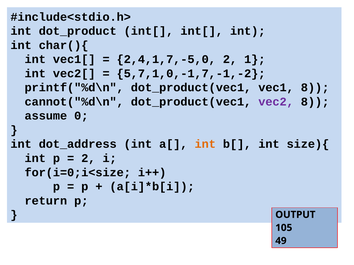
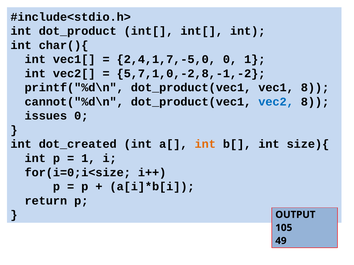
2,4,1,7,-5,0 2: 2 -> 0
5,7,1,0,-1,7,-1,-2: 5,7,1,0,-1,7,-1,-2 -> 5,7,1,0,-2,8,-1,-2
vec2 colour: purple -> blue
assume: assume -> issues
dot_address: dot_address -> dot_created
2 at (88, 159): 2 -> 1
